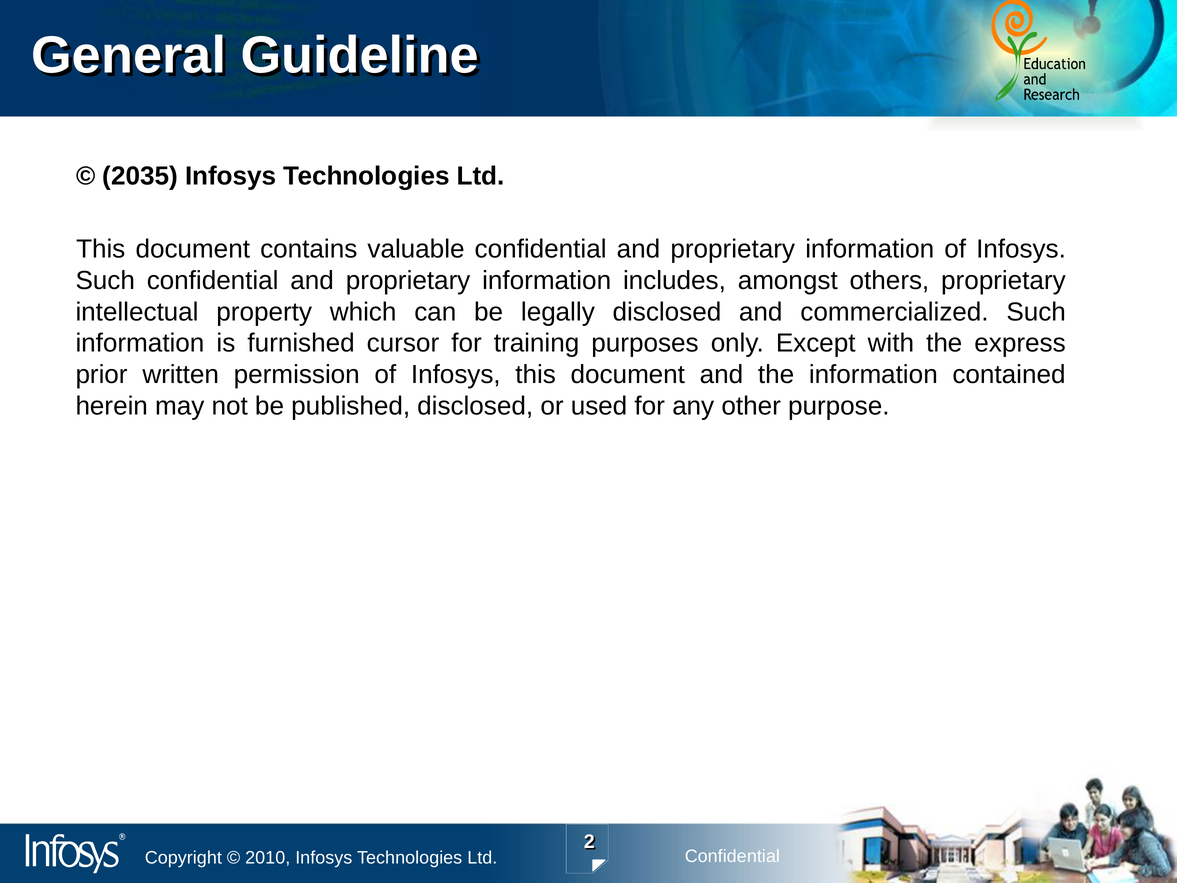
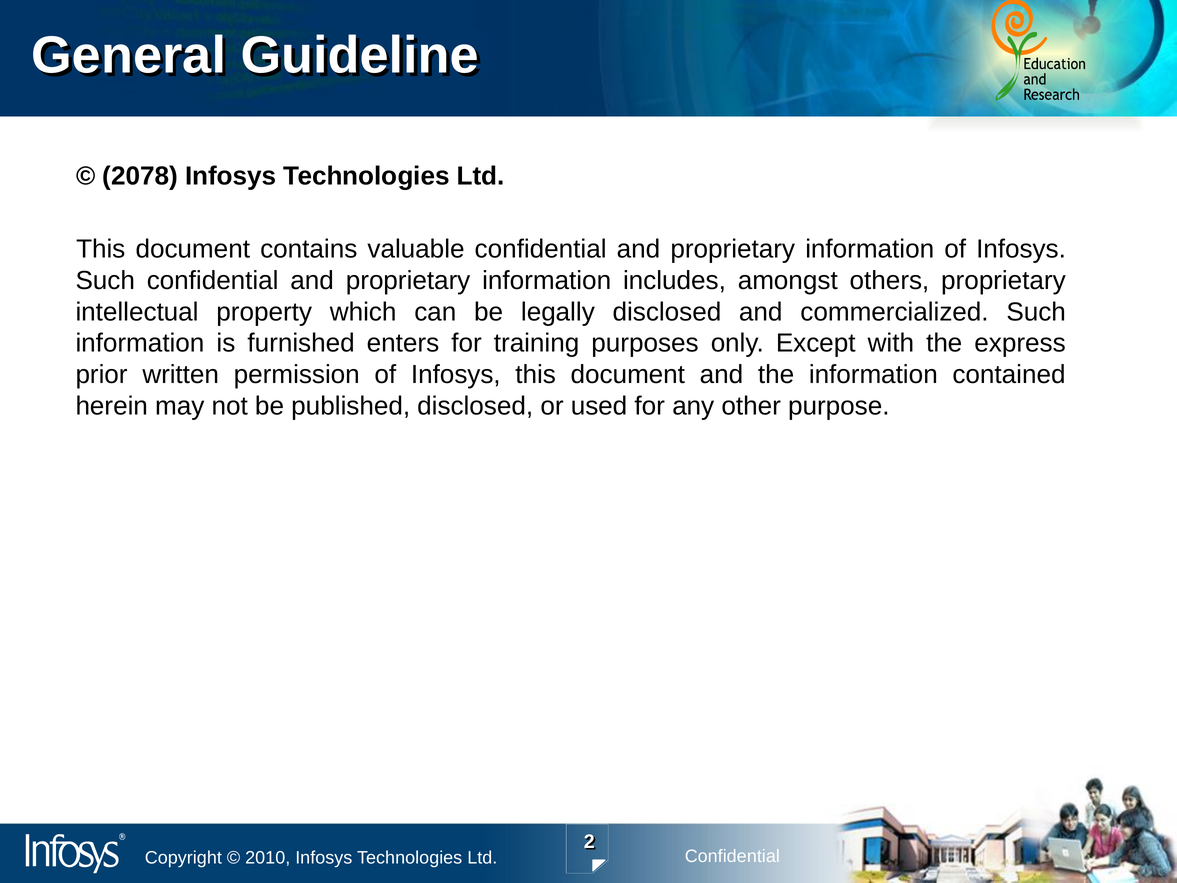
2035: 2035 -> 2078
cursor: cursor -> enters
